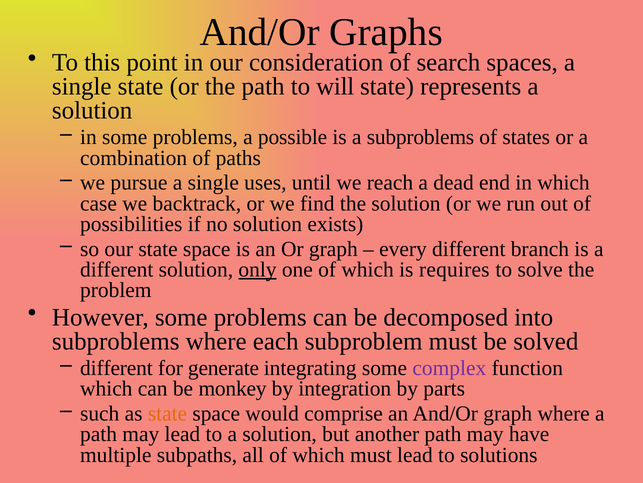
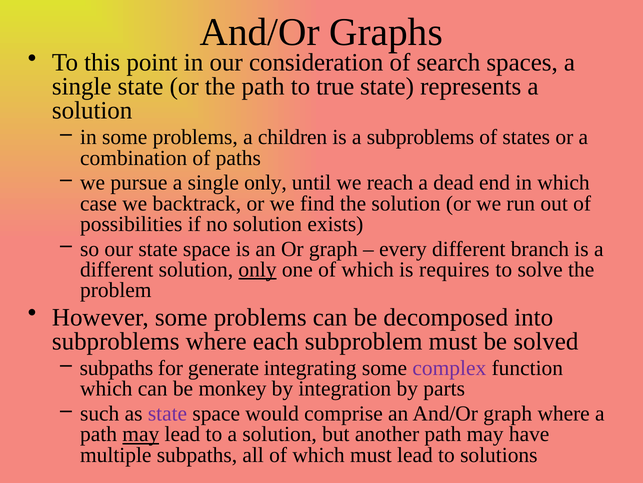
will: will -> true
possible: possible -> children
single uses: uses -> only
different at (116, 368): different -> subpaths
state at (167, 413) colour: orange -> purple
may at (141, 434) underline: none -> present
